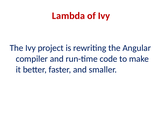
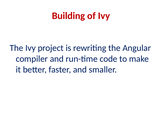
Lambda: Lambda -> Building
